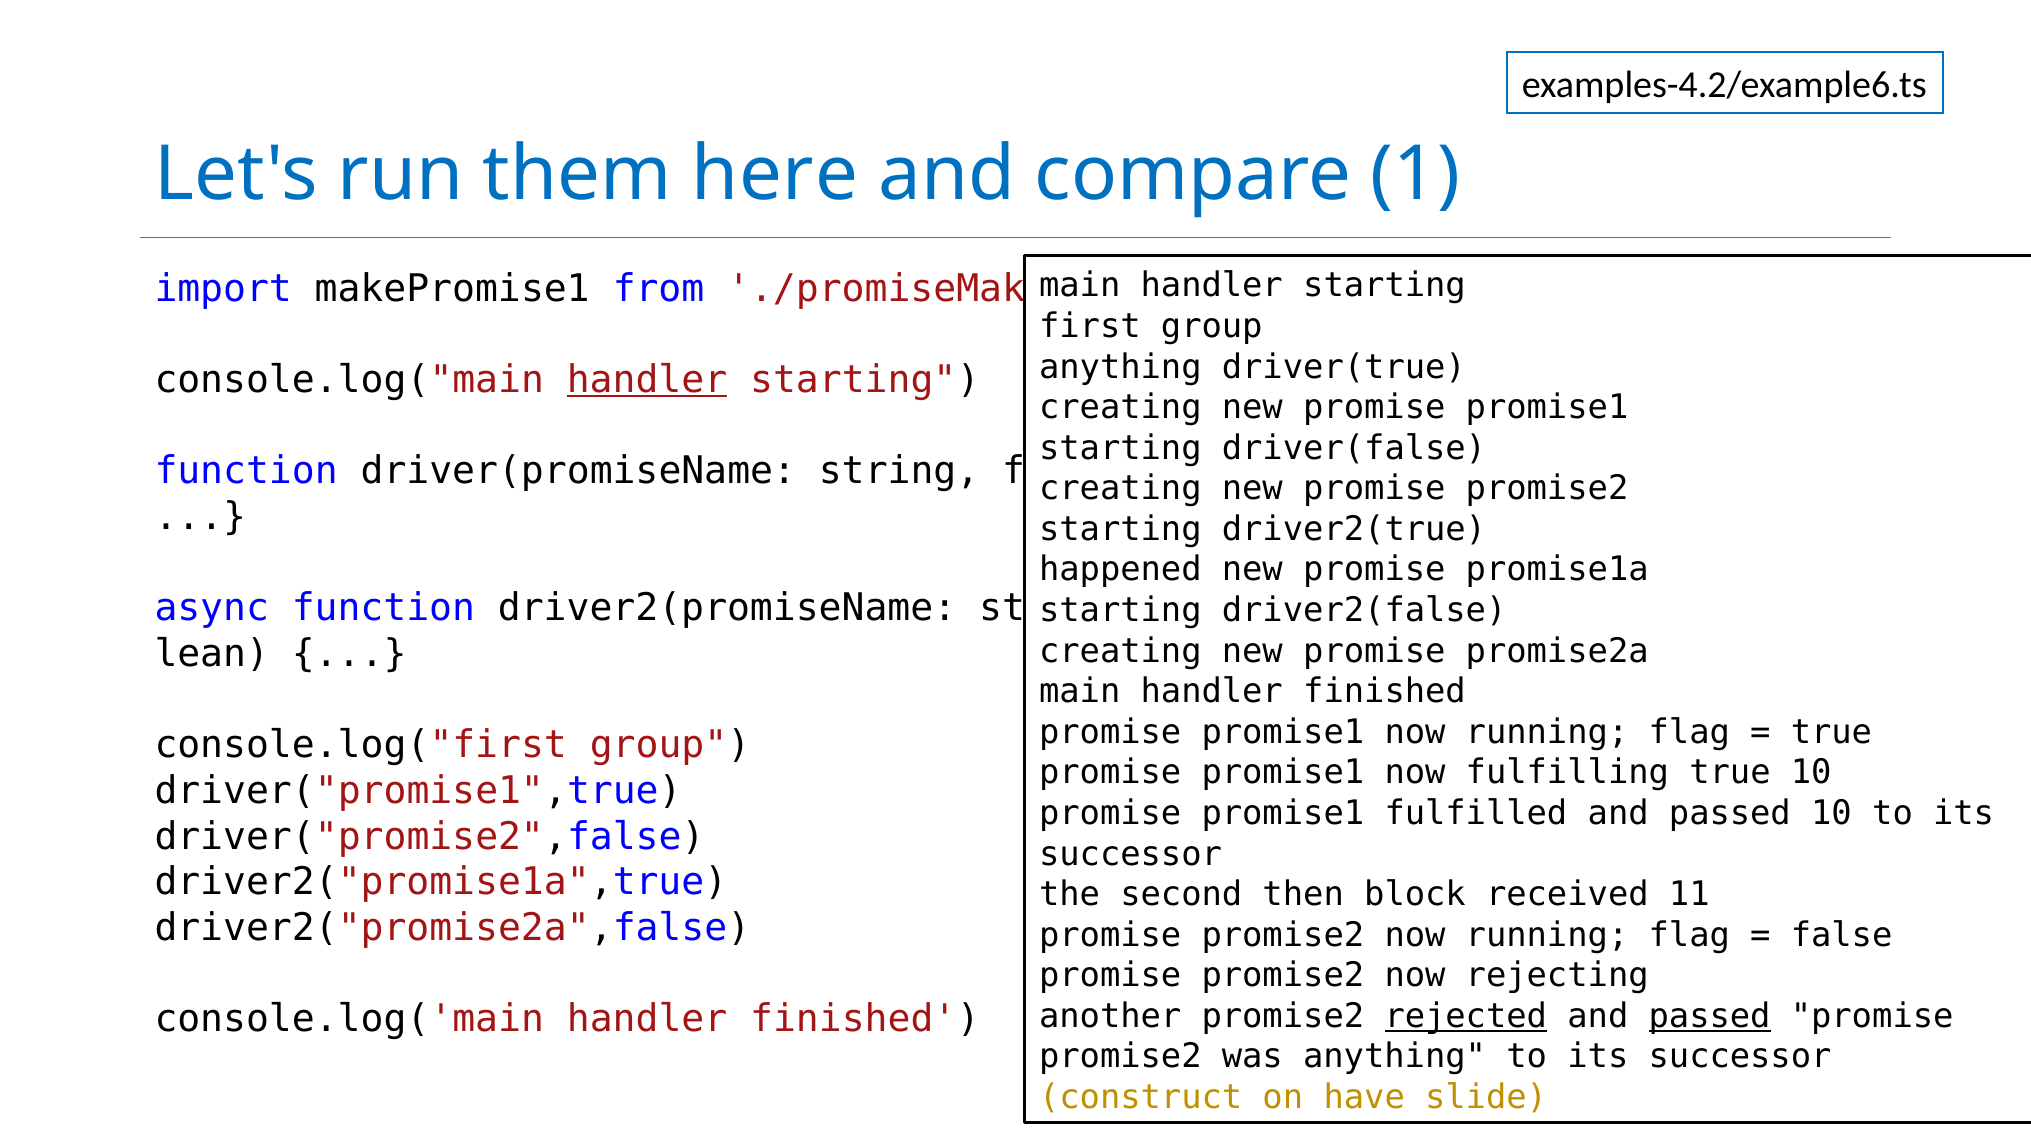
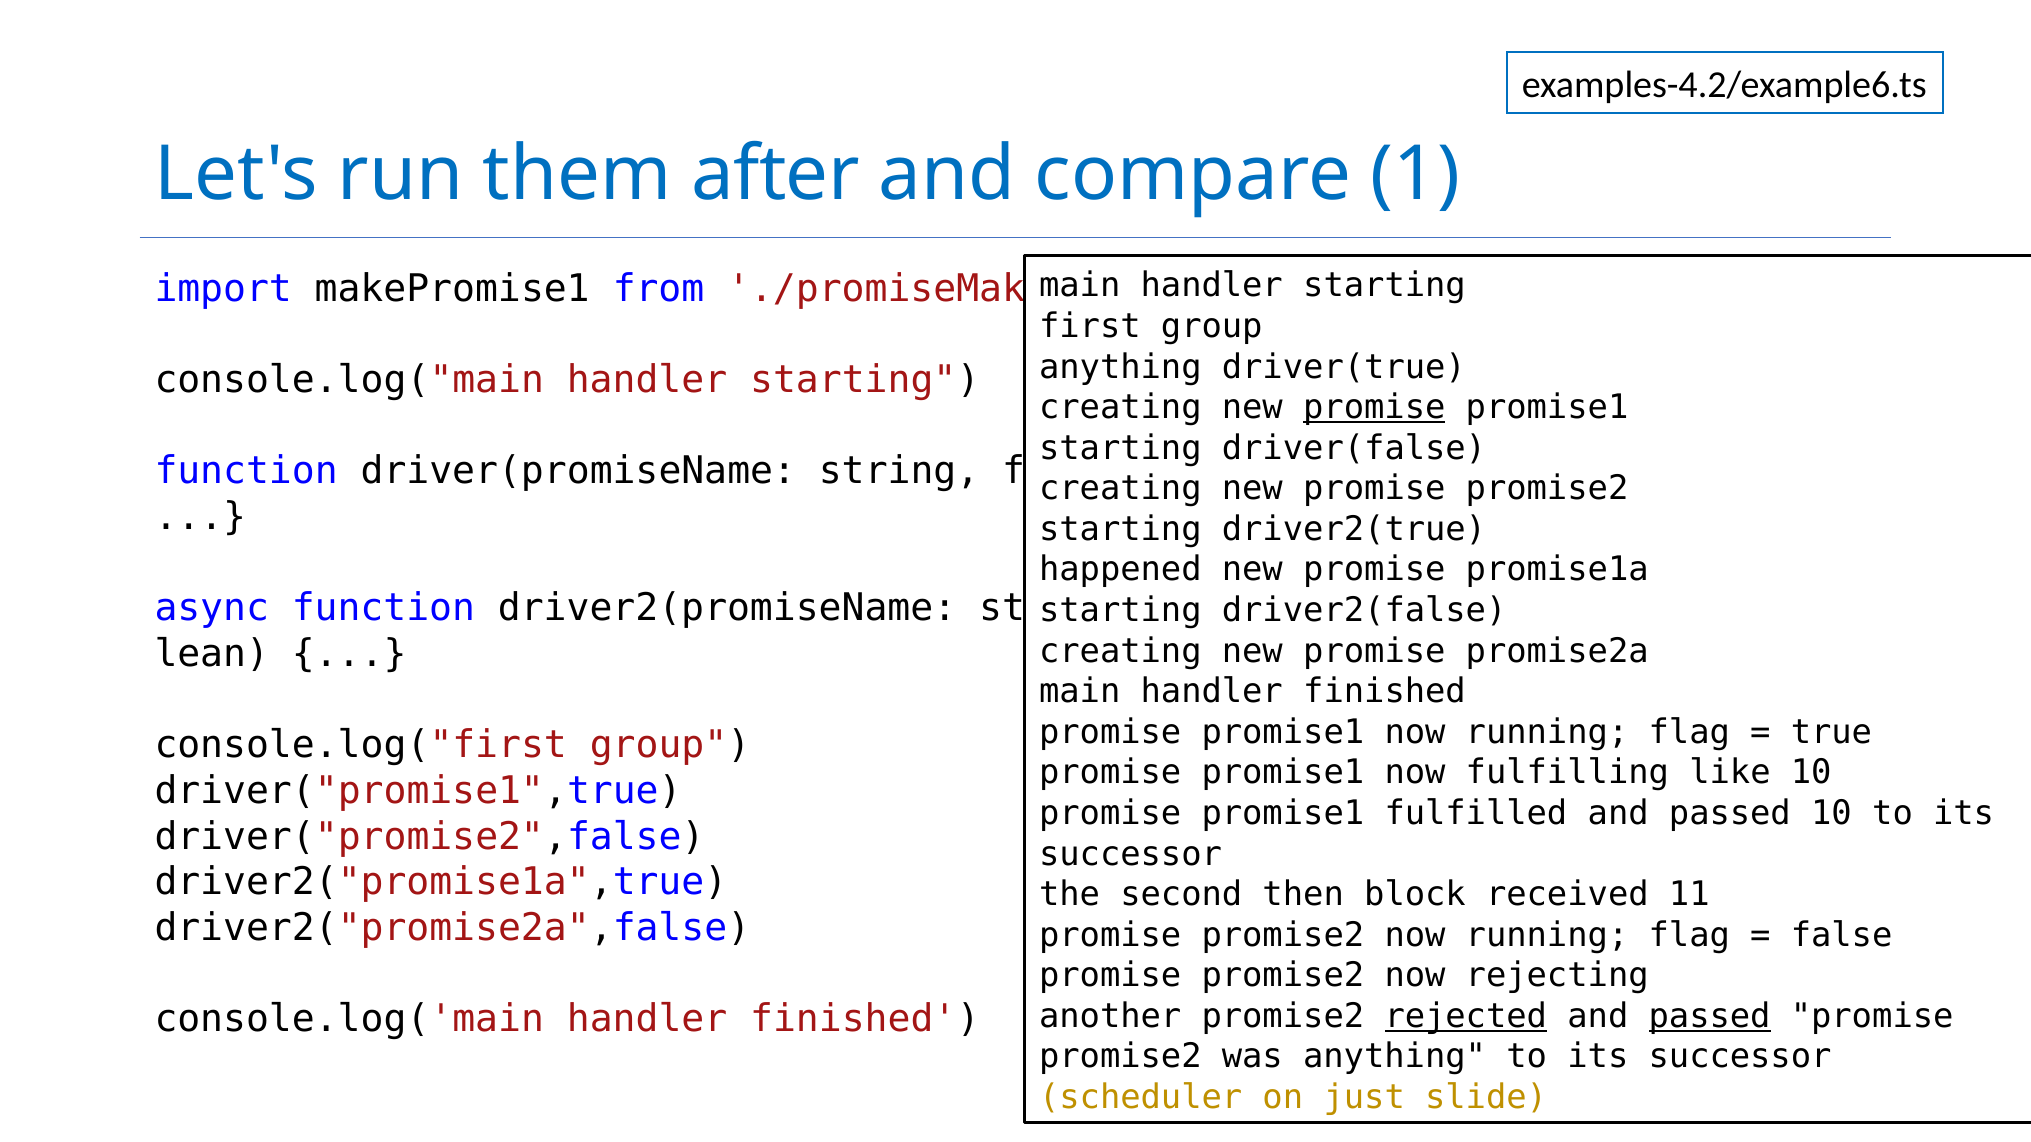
here: here -> after
handler at (647, 380) underline: present -> none
promise at (1374, 408) underline: none -> present
fulfilling true: true -> like
construct: construct -> scheduler
have: have -> just
